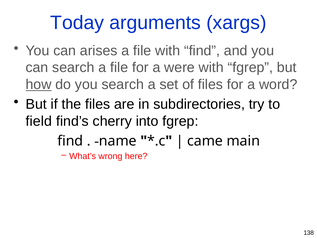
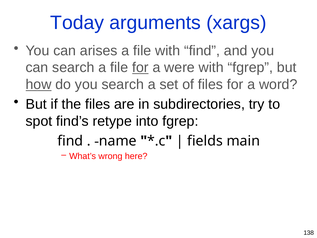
for at (140, 68) underline: none -> present
field: field -> spot
cherry: cherry -> retype
came: came -> fields
